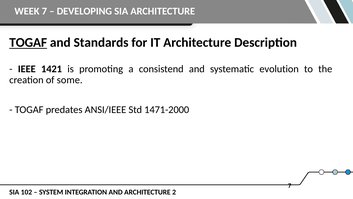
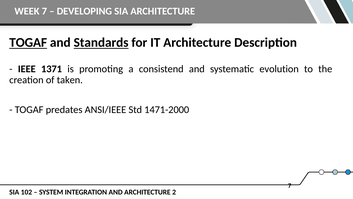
Standards underline: none -> present
1421: 1421 -> 1371
some: some -> taken
